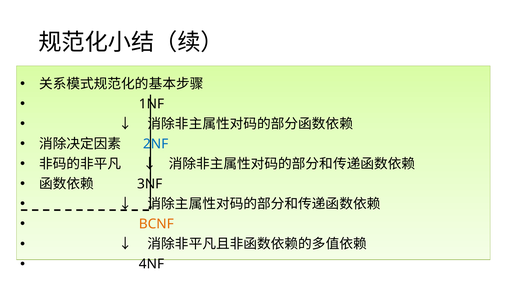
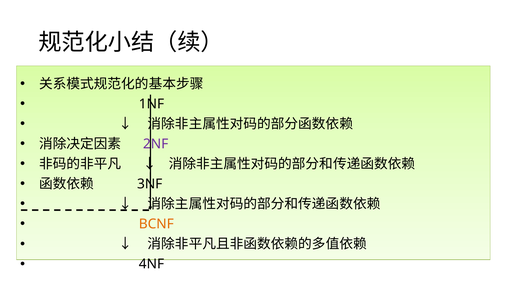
2NF colour: blue -> purple
